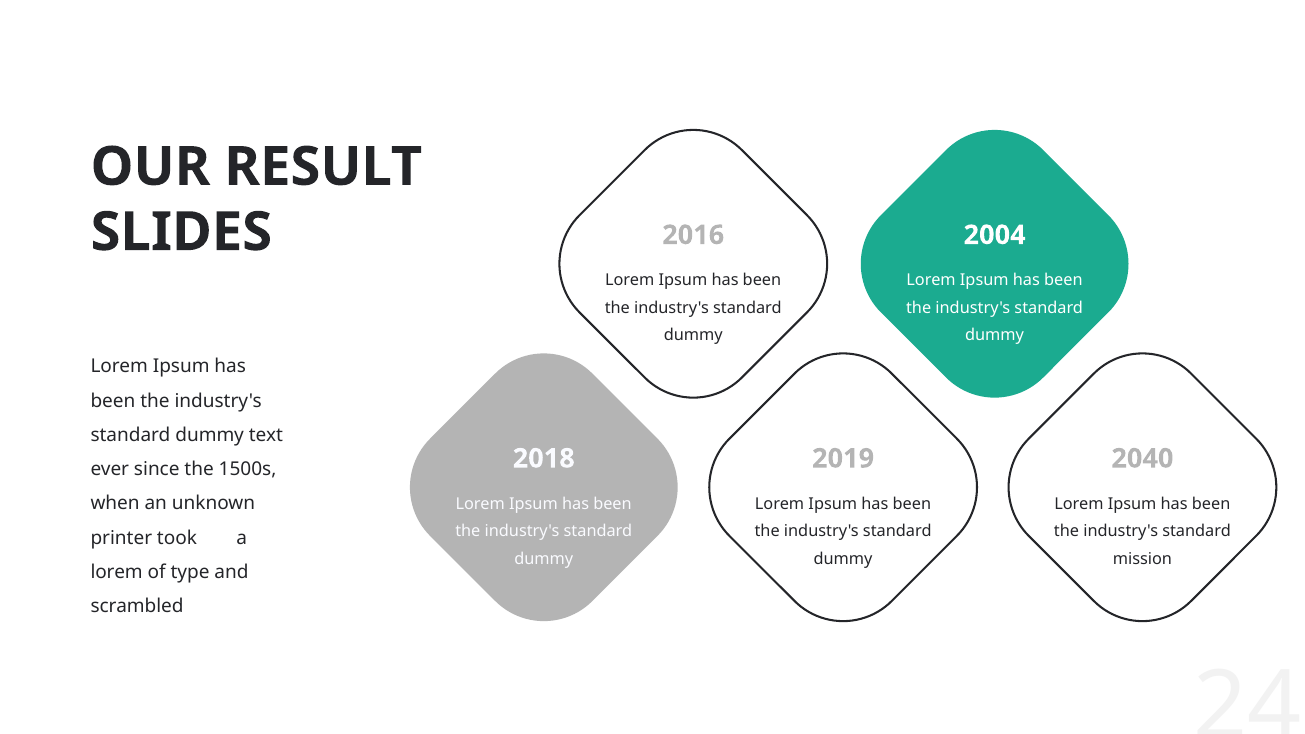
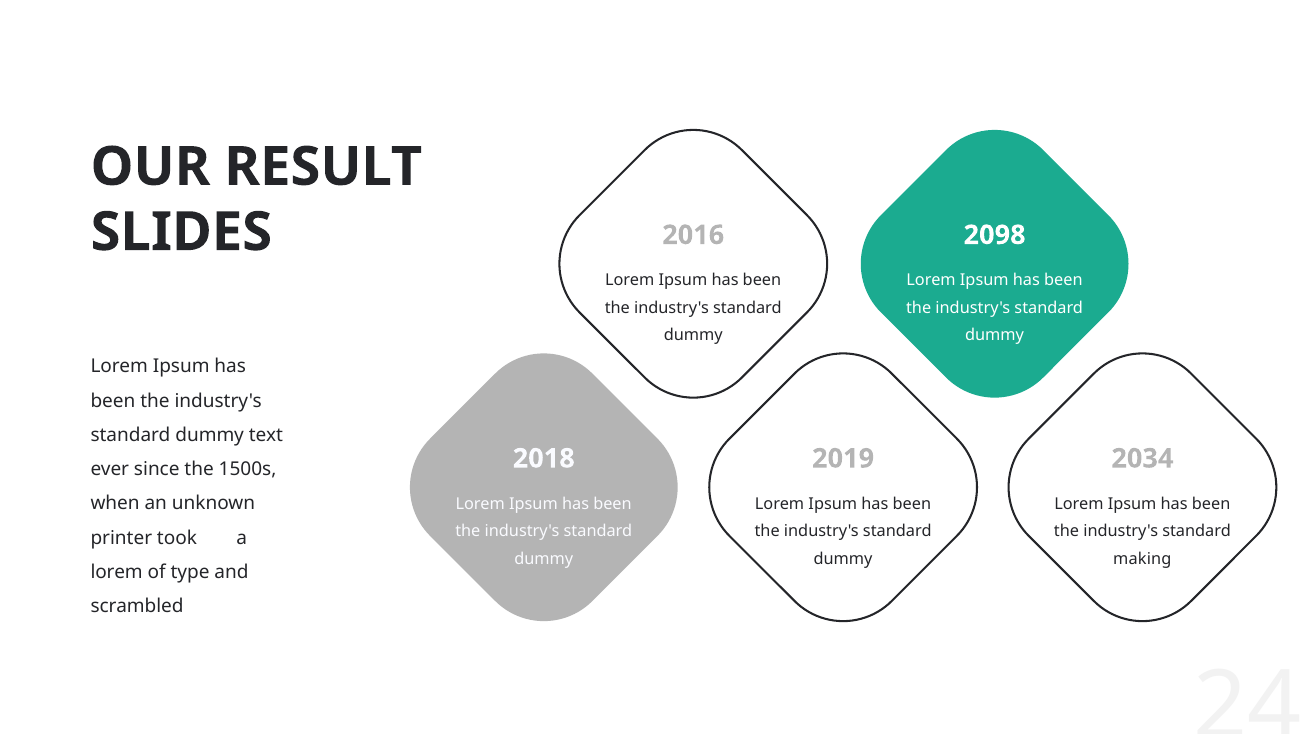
2004: 2004 -> 2098
2040: 2040 -> 2034
mission: mission -> making
